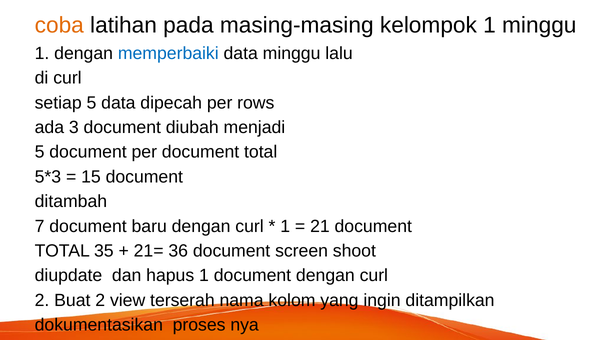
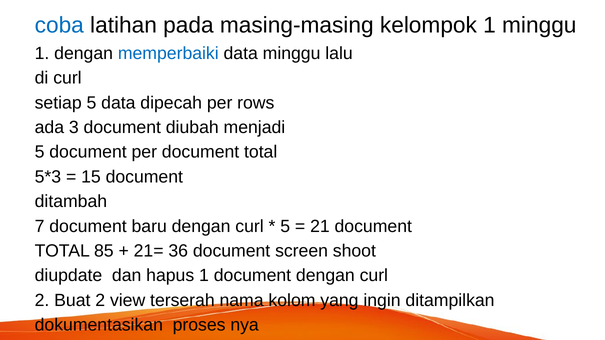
coba colour: orange -> blue
1 at (285, 226): 1 -> 5
35: 35 -> 85
